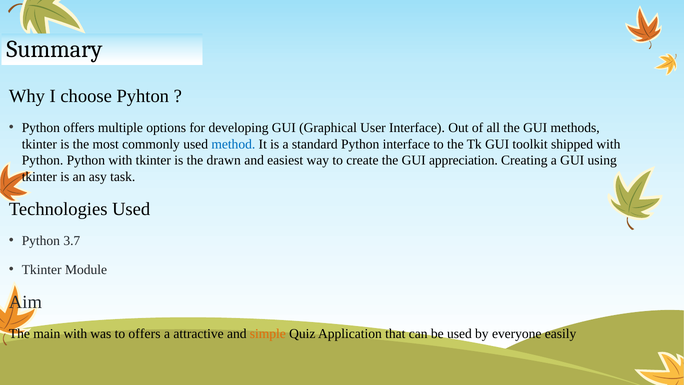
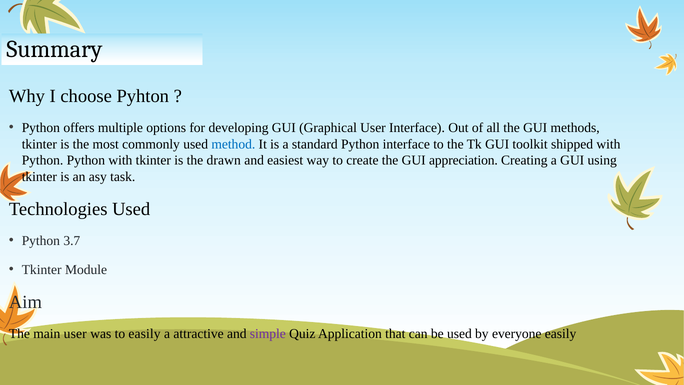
main with: with -> user
to offers: offers -> easily
simple colour: orange -> purple
